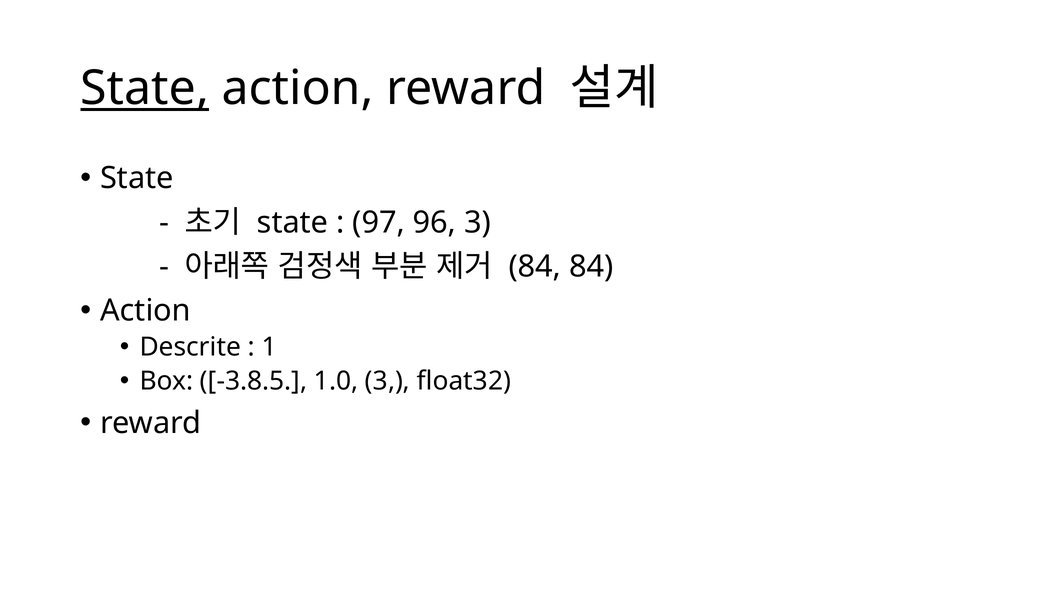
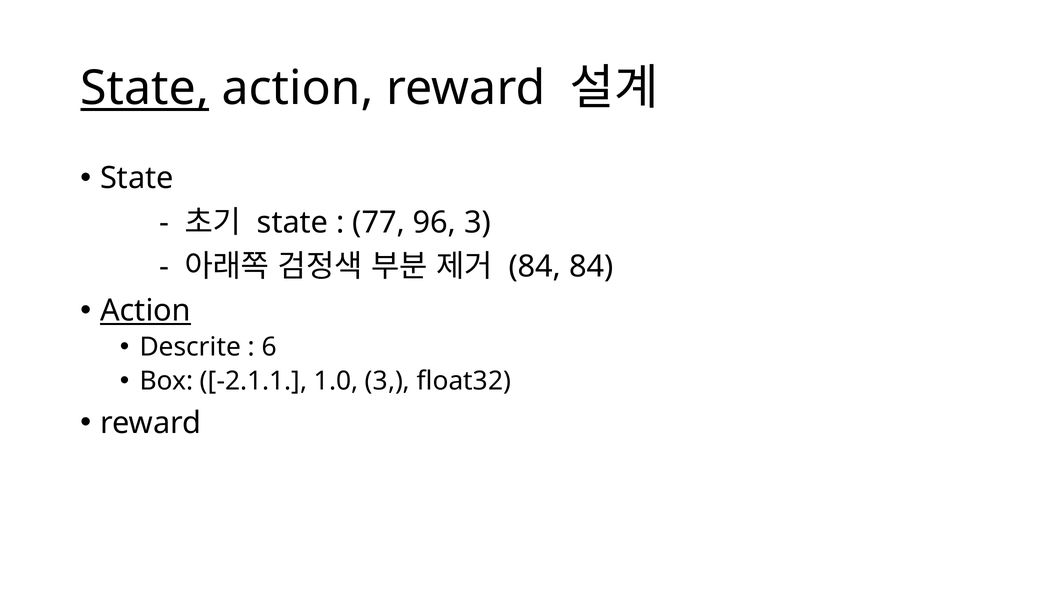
97: 97 -> 77
Action at (146, 311) underline: none -> present
1: 1 -> 6
-3.8.5: -3.8.5 -> -2.1.1
